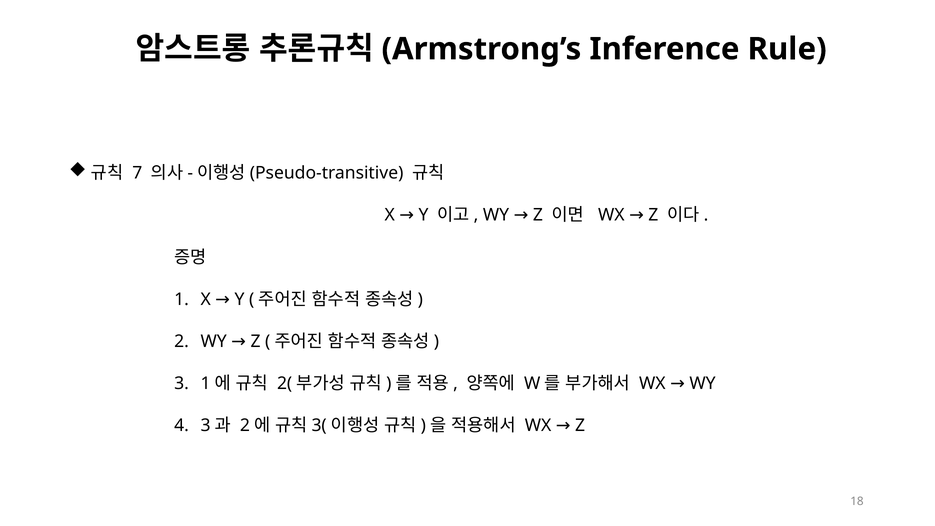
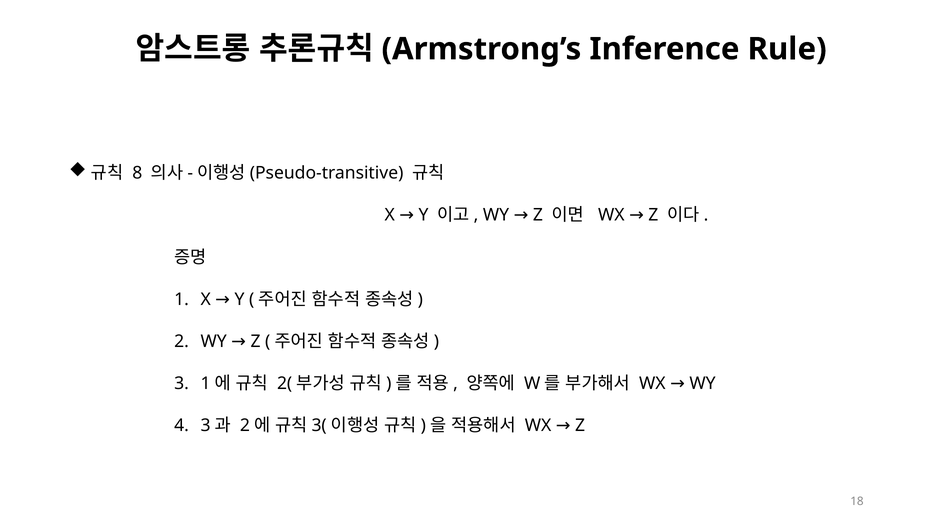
7: 7 -> 8
